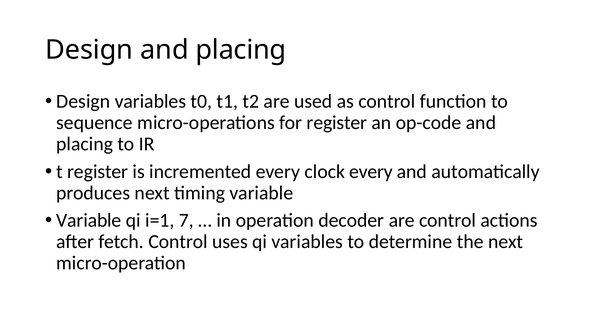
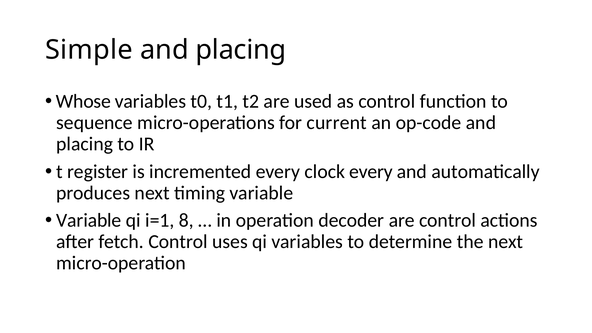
Design at (89, 50): Design -> Simple
Design at (83, 101): Design -> Whose
for register: register -> current
7: 7 -> 8
